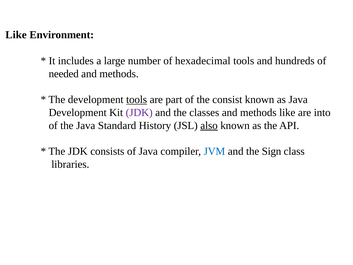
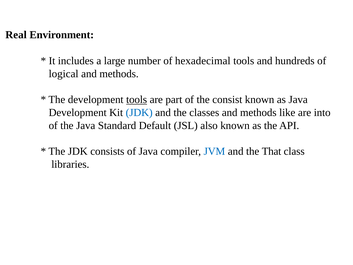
Like at (16, 35): Like -> Real
needed: needed -> logical
JDK at (139, 112) colour: purple -> blue
History: History -> Default
also underline: present -> none
Sign: Sign -> That
